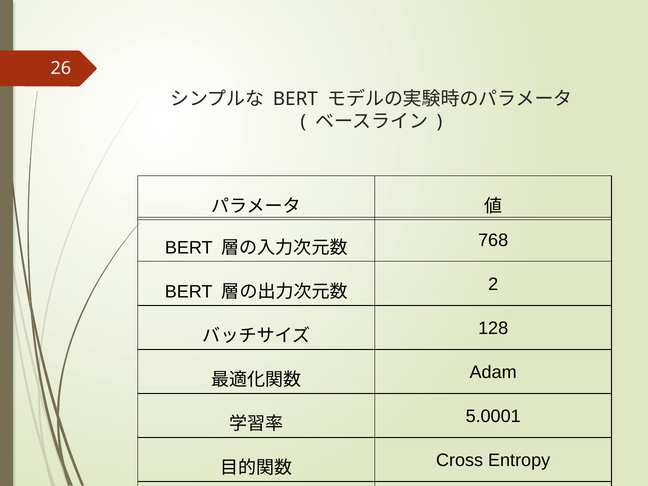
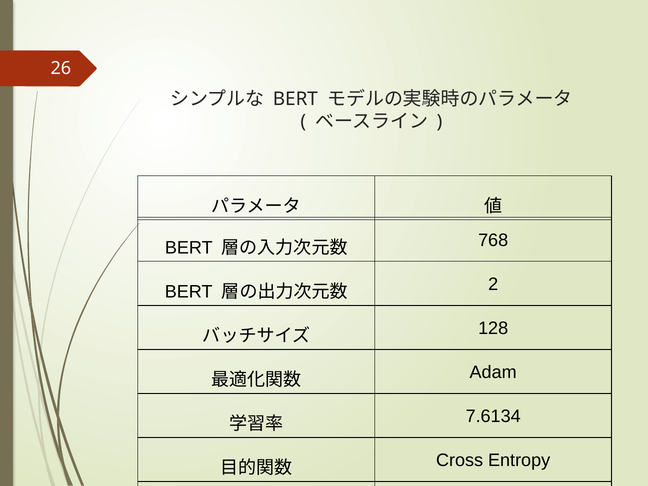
5.0001: 5.0001 -> 7.6134
